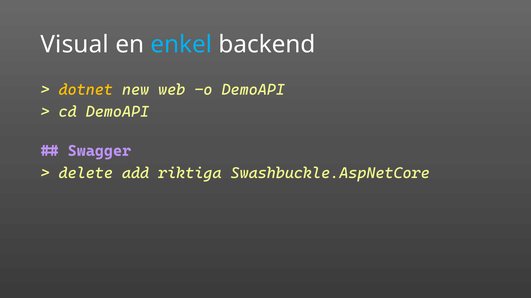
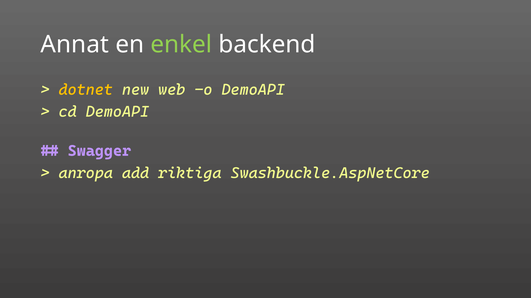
Visual: Visual -> Annat
enkel colour: light blue -> light green
delete: delete -> anropa
